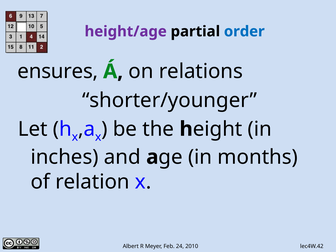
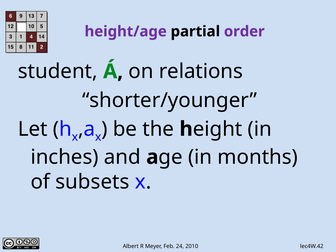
order colour: blue -> purple
ensures: ensures -> student
relation: relation -> subsets
